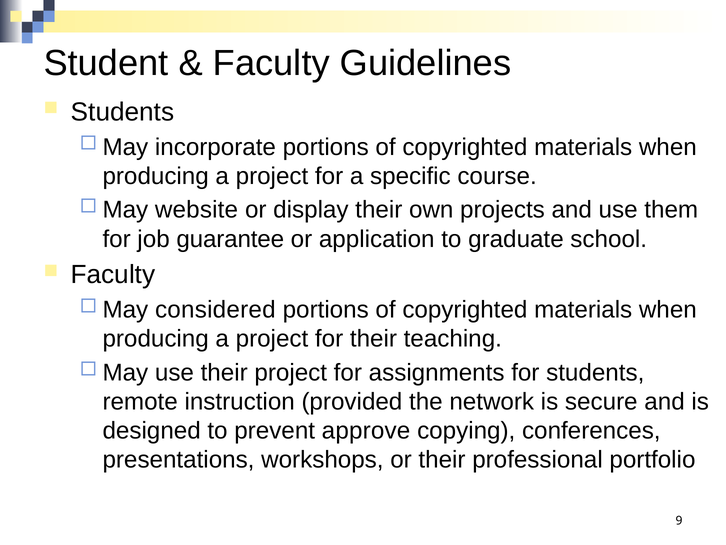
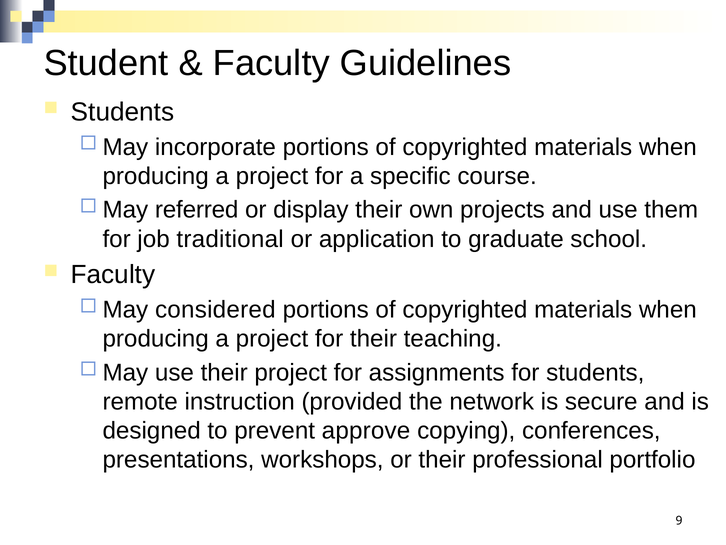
website: website -> referred
guarantee: guarantee -> traditional
